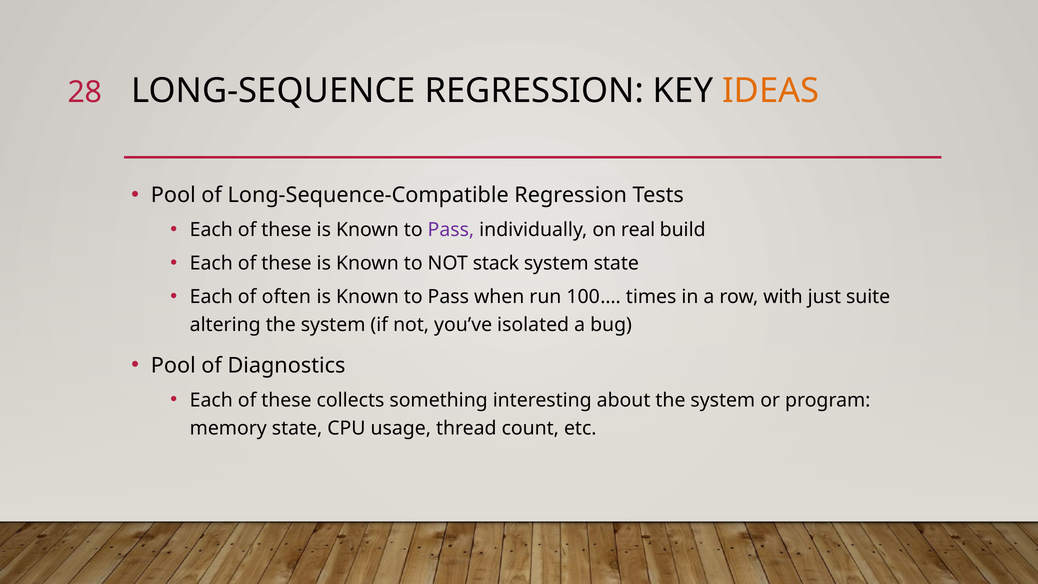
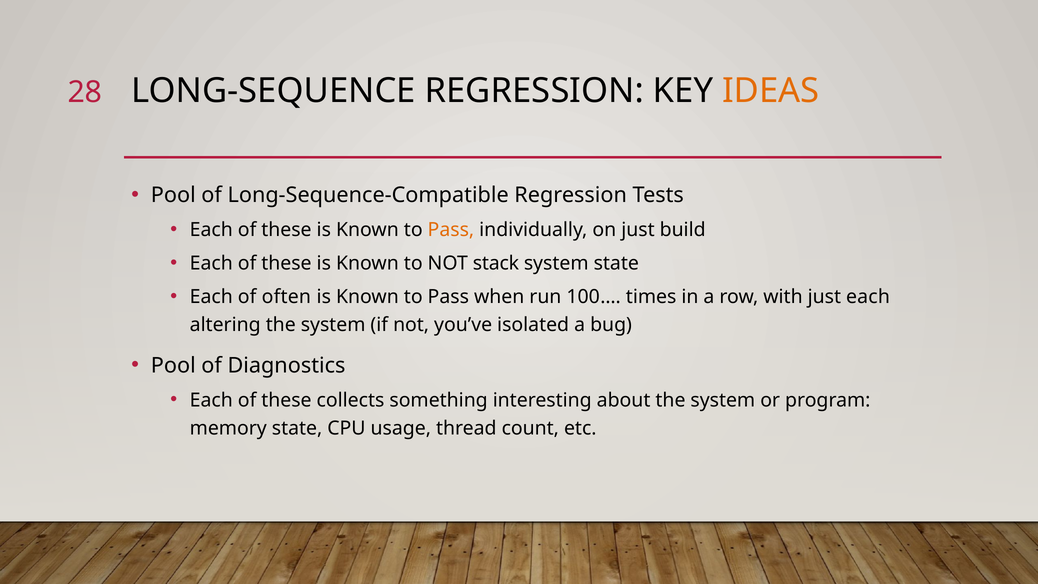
Pass at (451, 230) colour: purple -> orange
on real: real -> just
just suite: suite -> each
